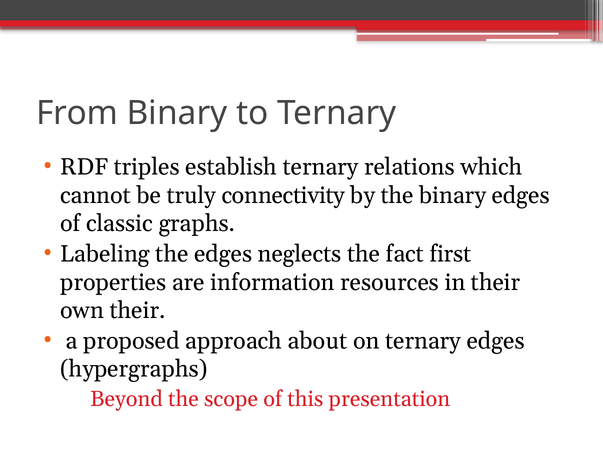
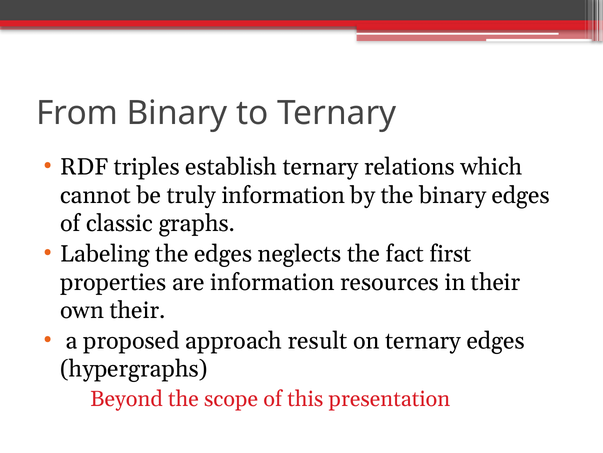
truly connectivity: connectivity -> information
about: about -> result
